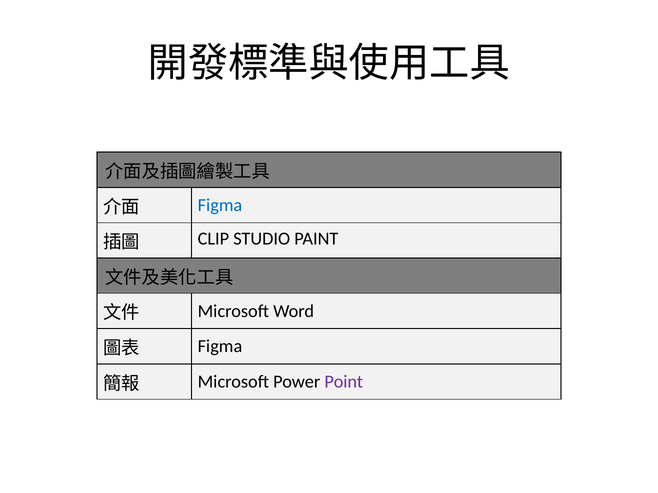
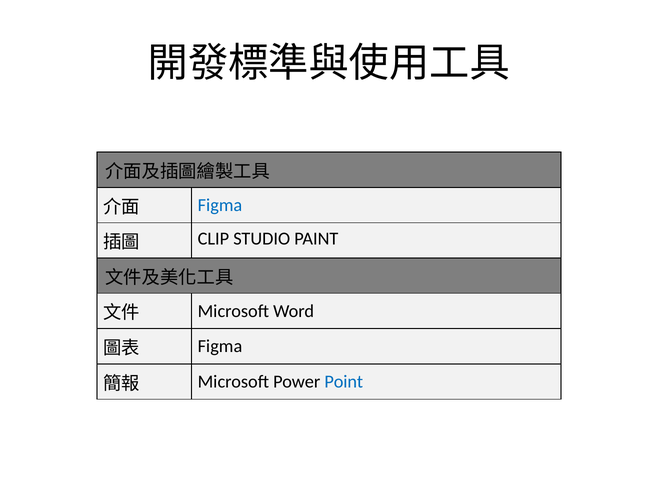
Point colour: purple -> blue
